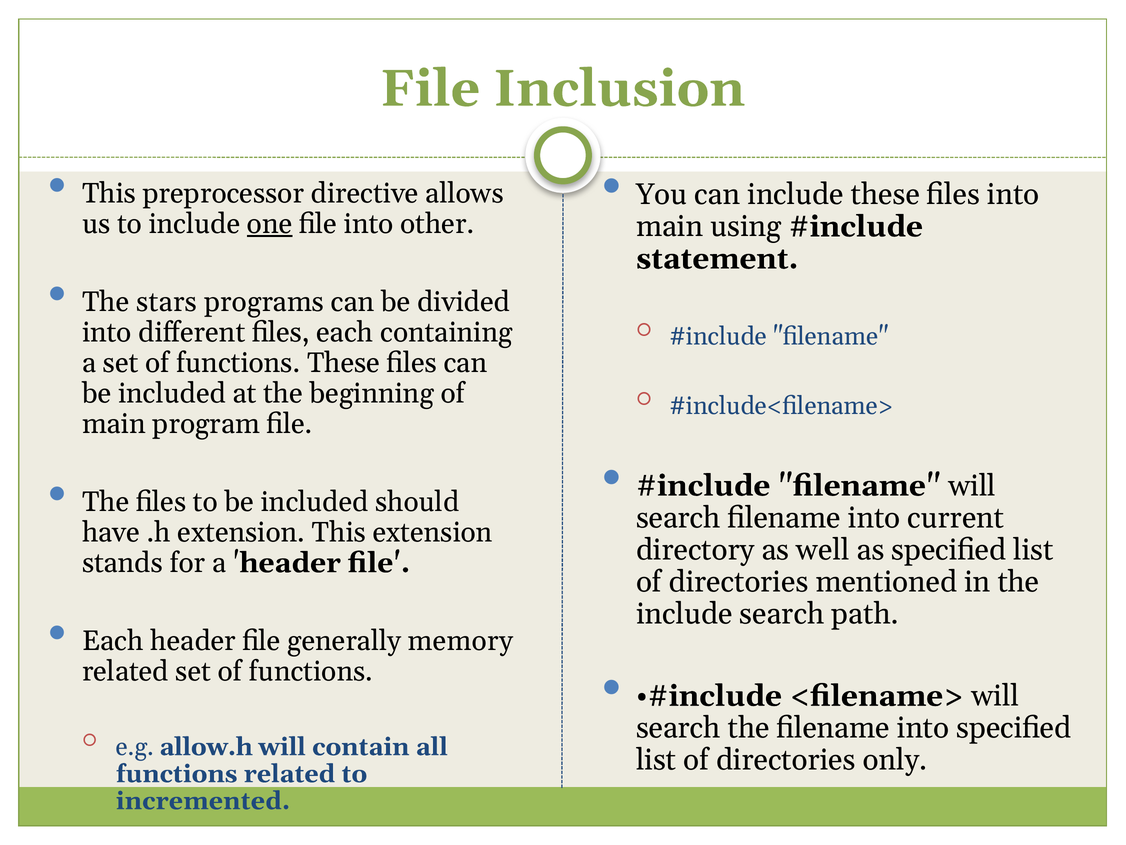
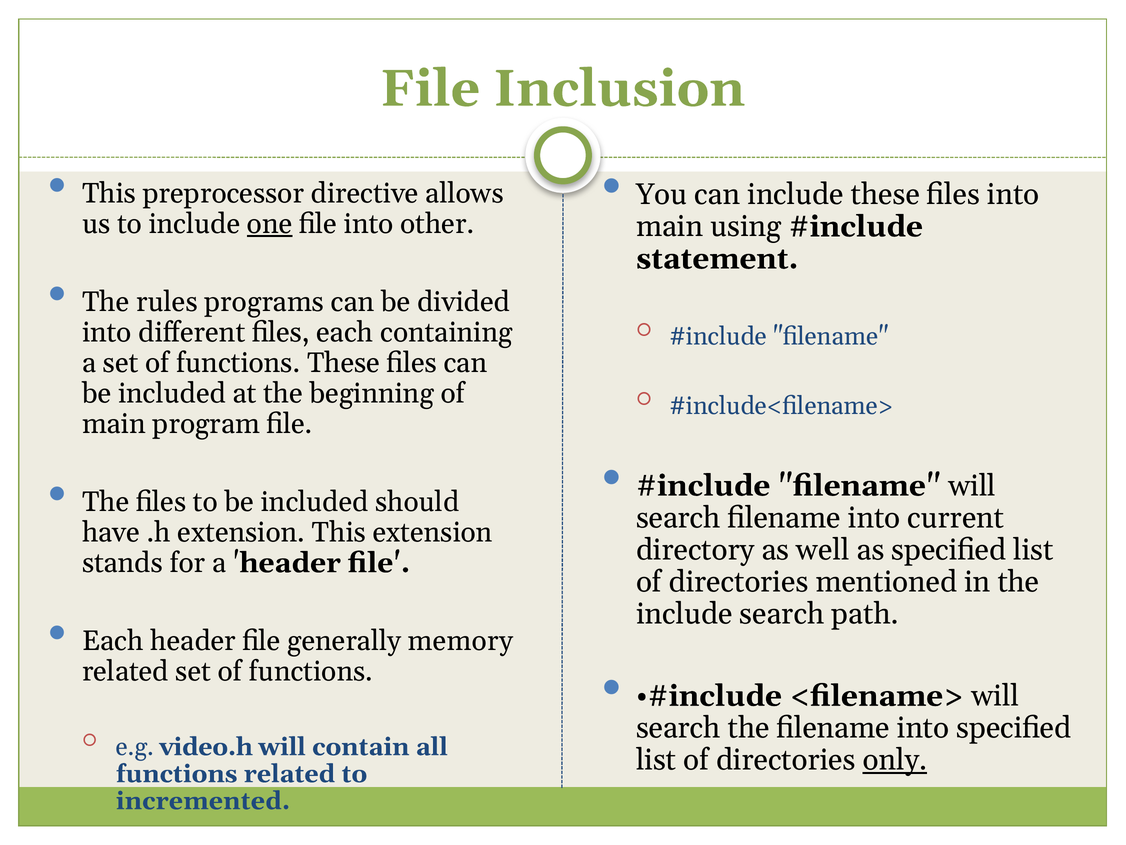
stars: stars -> rules
allow.h: allow.h -> video.h
only underline: none -> present
